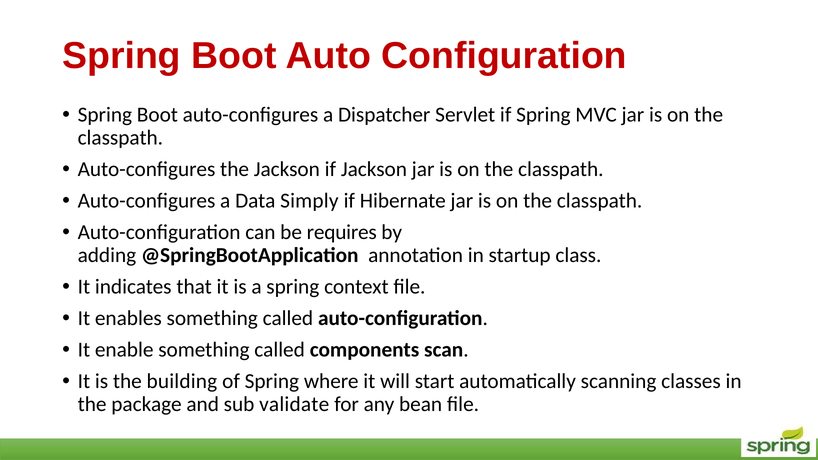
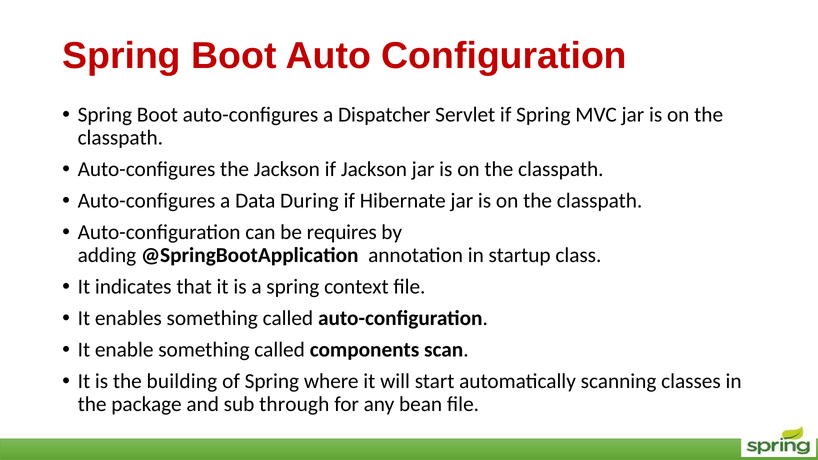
Simply: Simply -> During
validate: validate -> through
